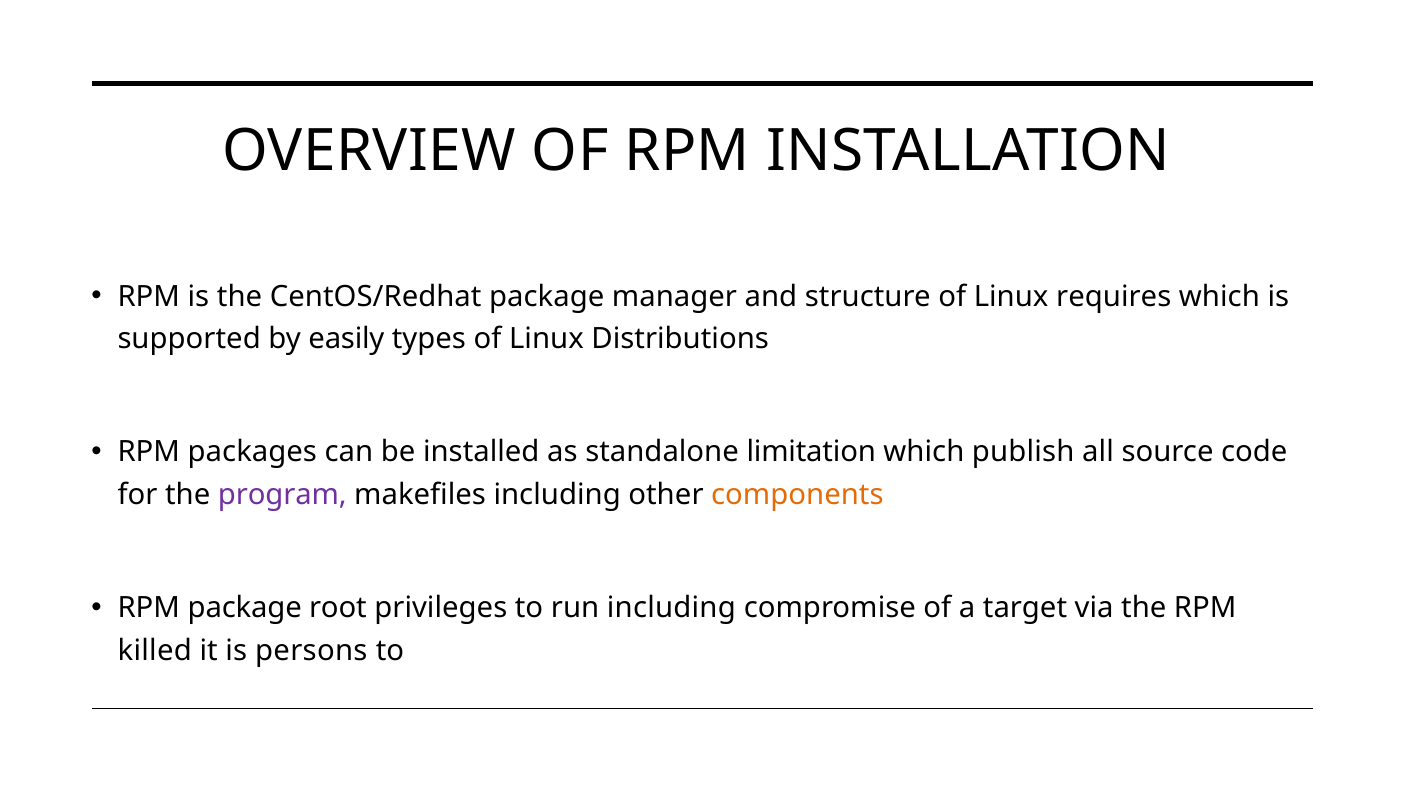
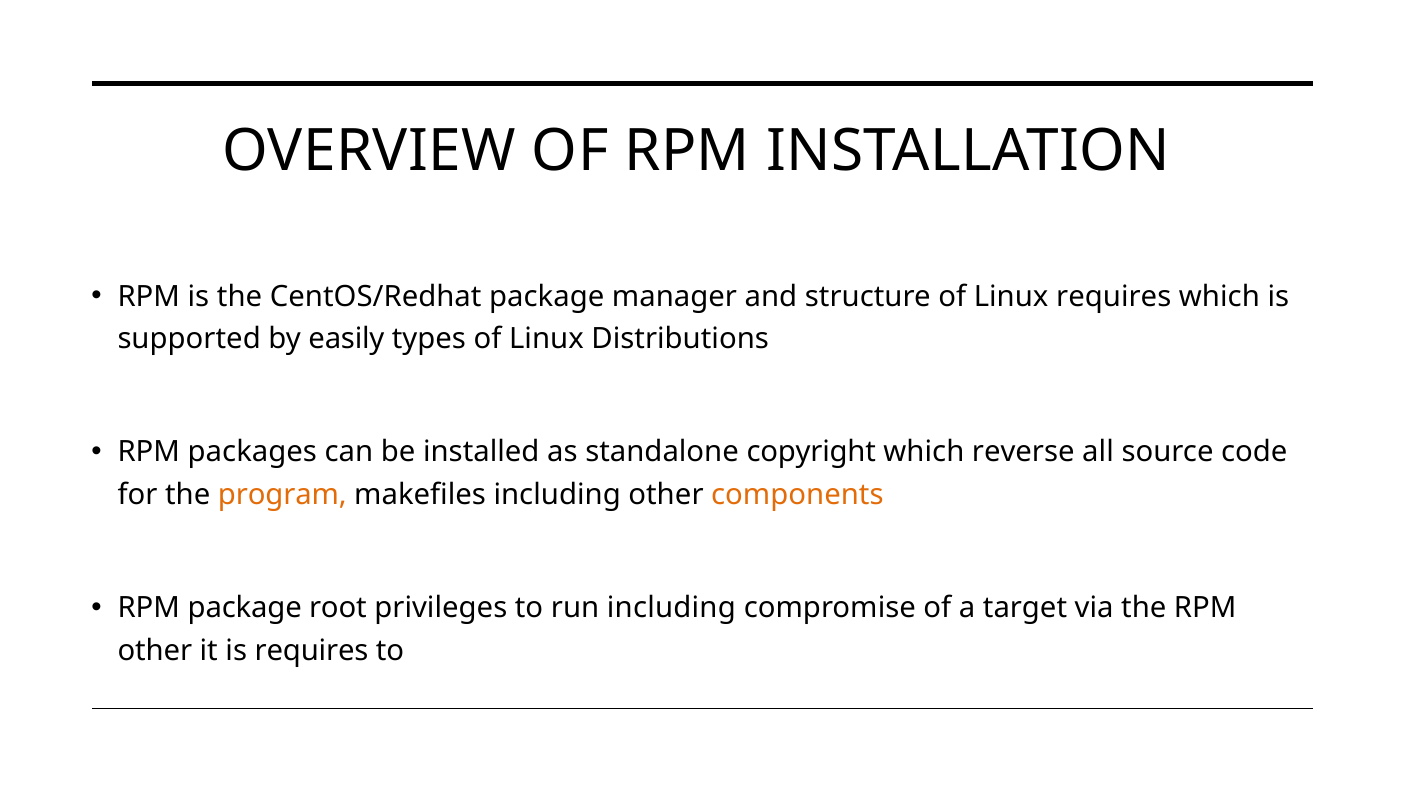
limitation: limitation -> copyright
publish: publish -> reverse
program colour: purple -> orange
killed at (155, 650): killed -> other
is persons: persons -> requires
